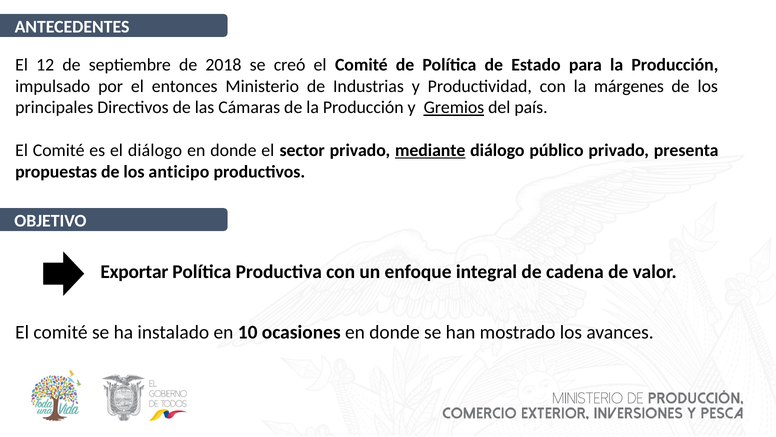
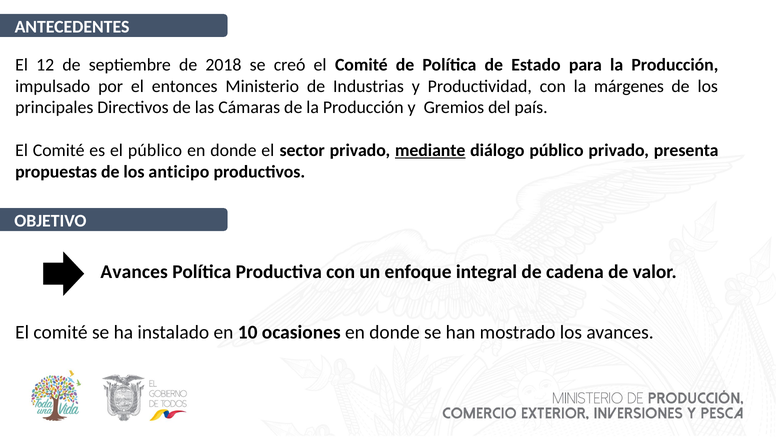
Gremios underline: present -> none
el diálogo: diálogo -> público
Exportar at (134, 272): Exportar -> Avances
